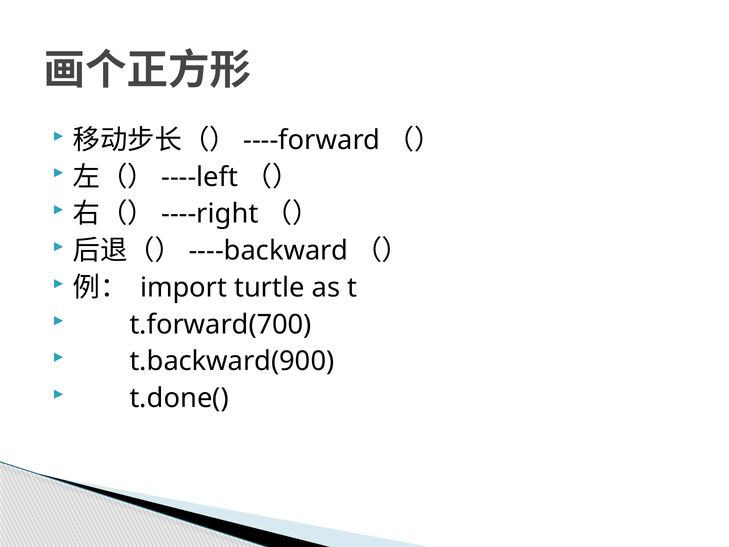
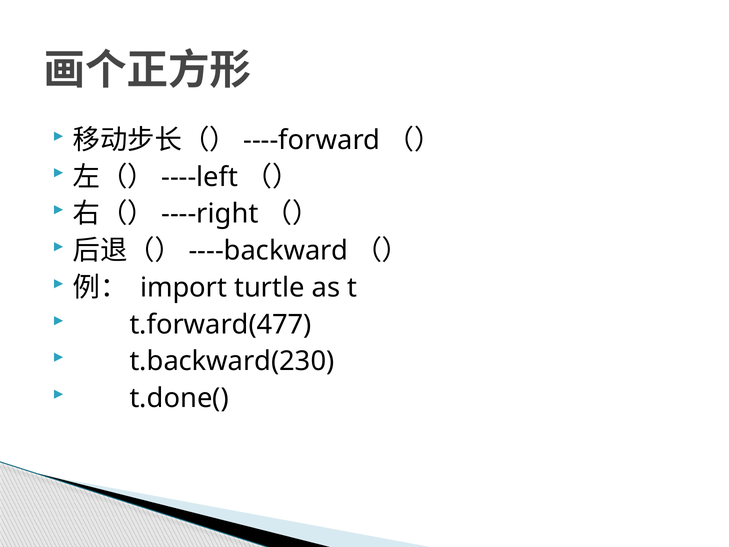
t.forward(700: t.forward(700 -> t.forward(477
t.backward(900: t.backward(900 -> t.backward(230
